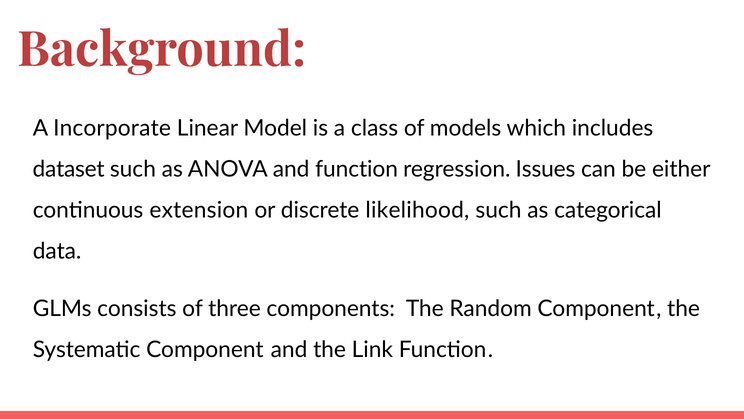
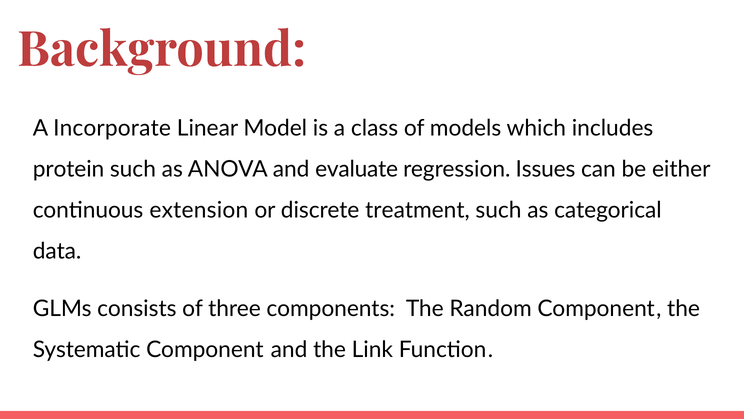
dataset: dataset -> protein
and function: function -> evaluate
likelihood: likelihood -> treatment
